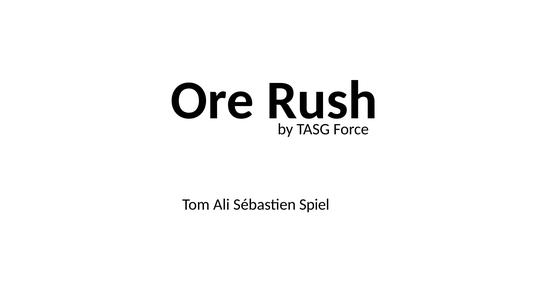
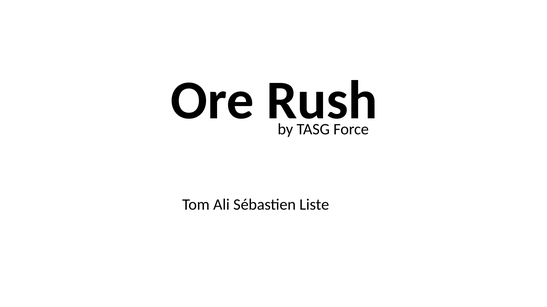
Spiel: Spiel -> Liste
